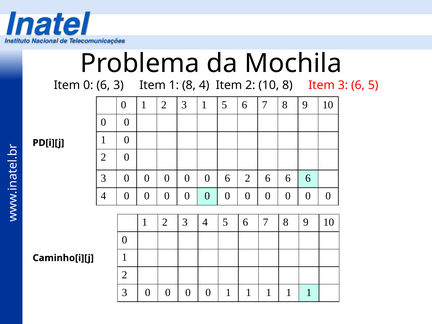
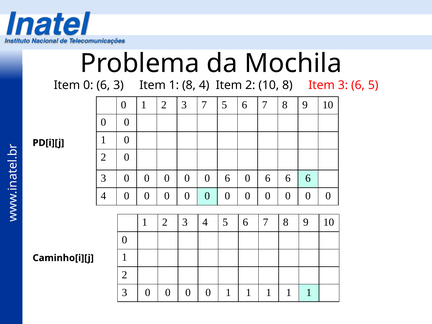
3 1: 1 -> 7
6 2: 2 -> 0
